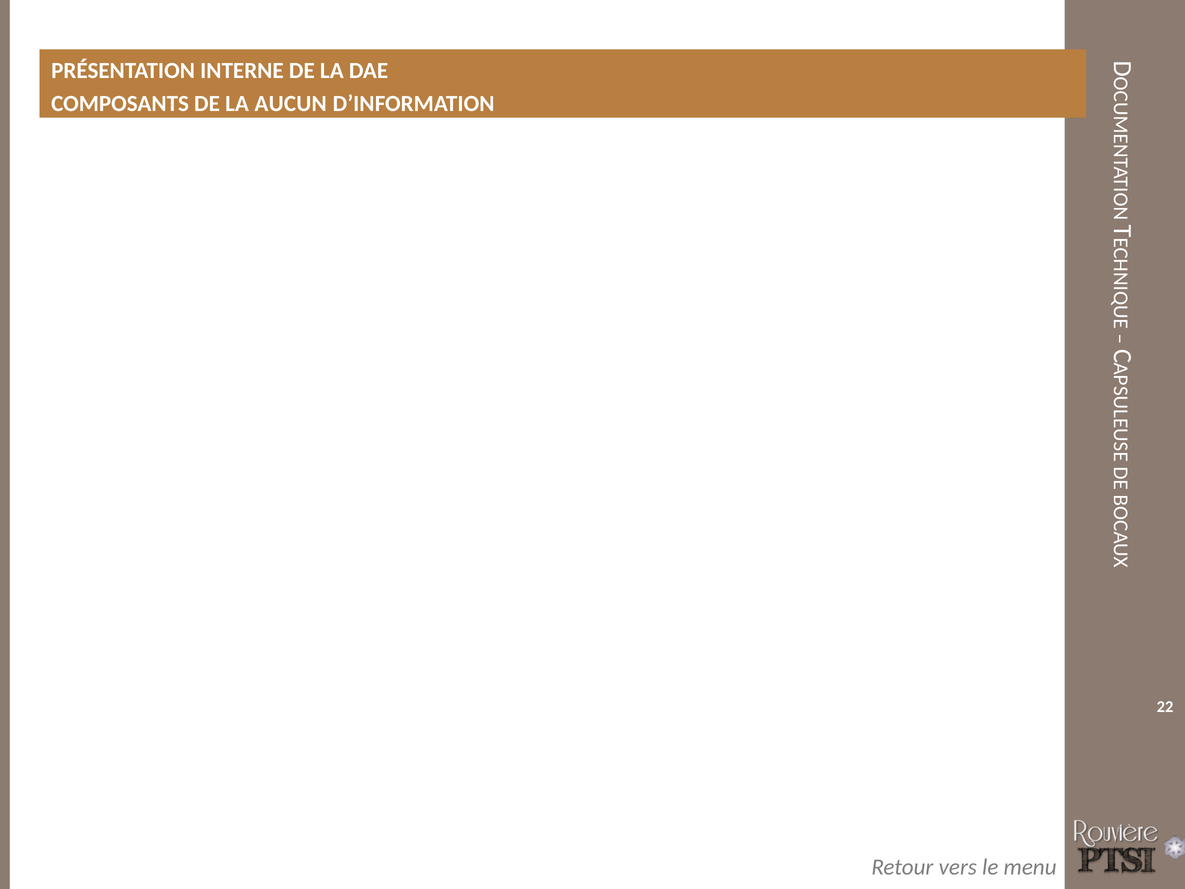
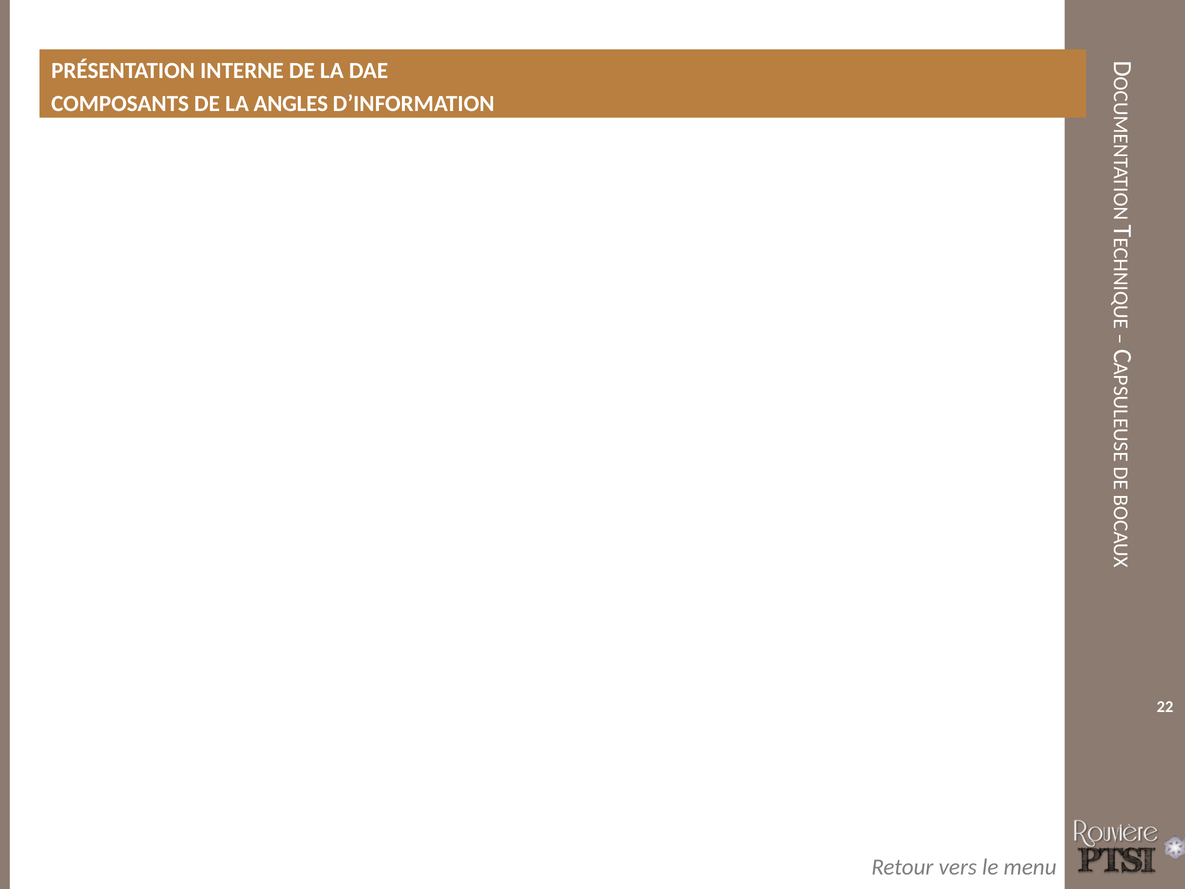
AUCUN: AUCUN -> ANGLES
